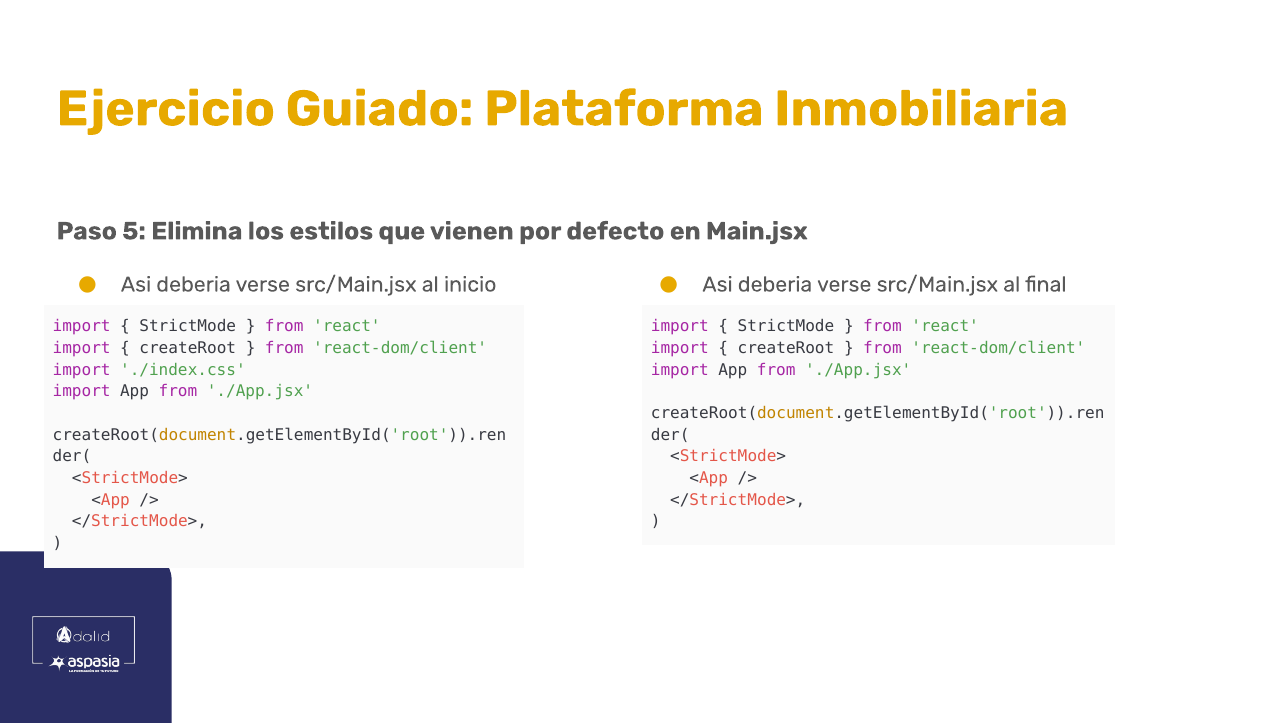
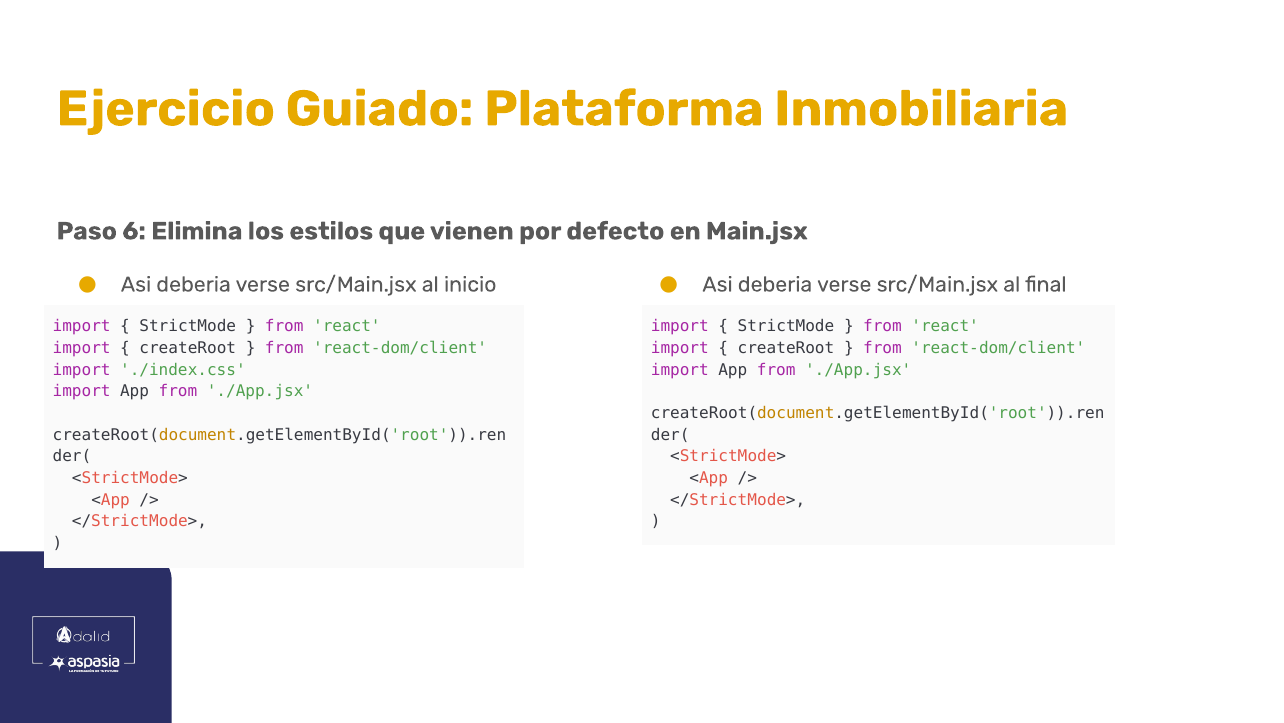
5: 5 -> 6
